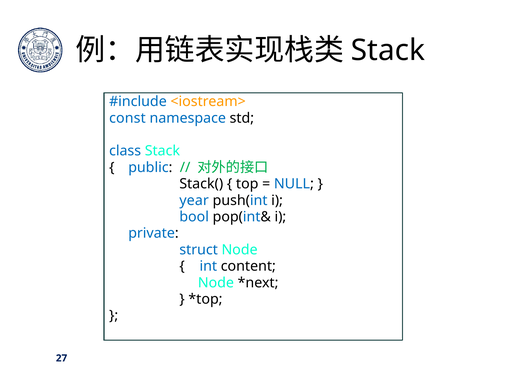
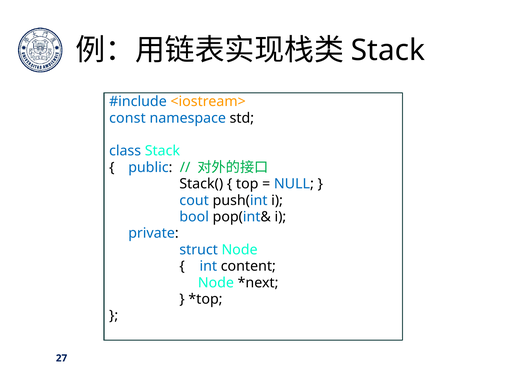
year: year -> cout
